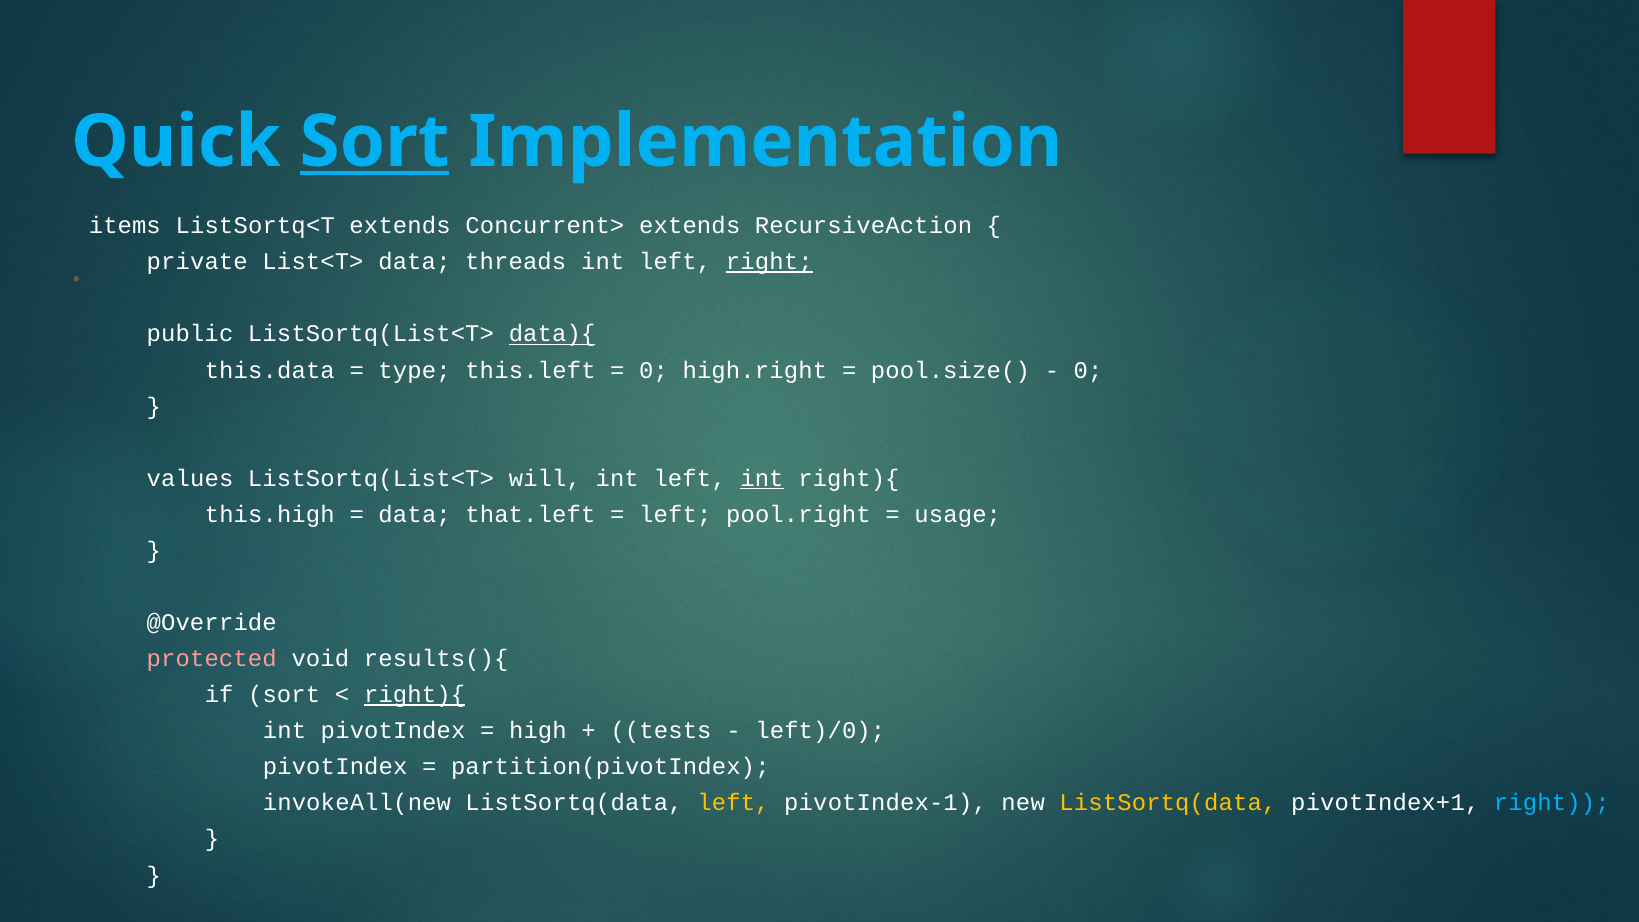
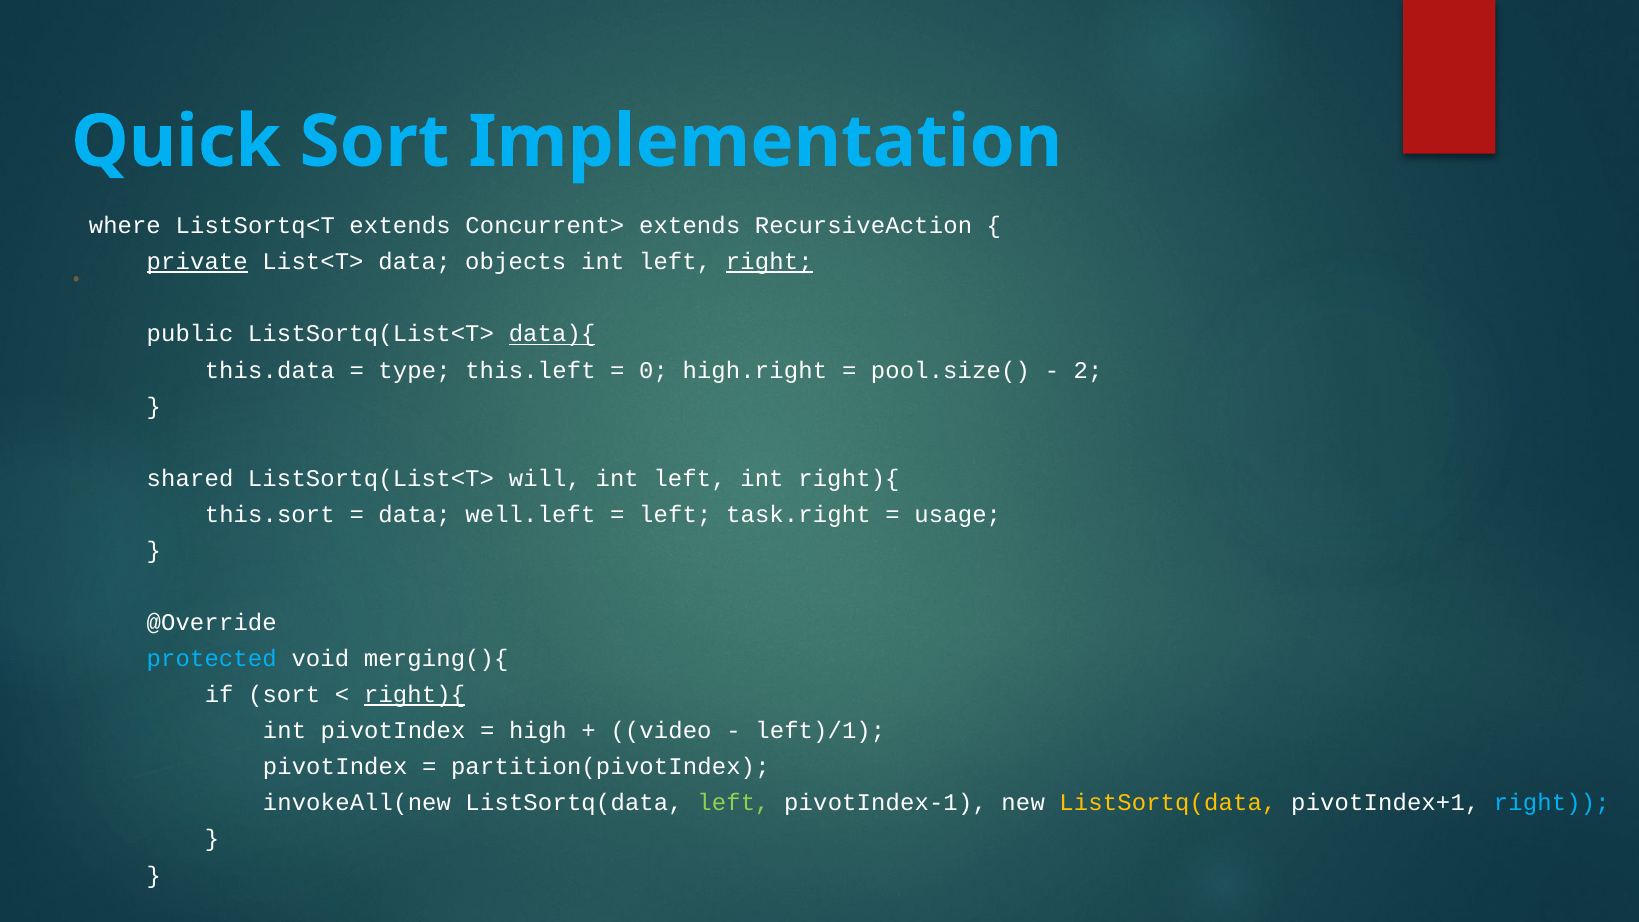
Sort at (374, 142) underline: present -> none
items: items -> where
private underline: none -> present
threads: threads -> objects
0 at (1088, 370): 0 -> 2
values: values -> shared
int at (762, 478) underline: present -> none
this.high: this.high -> this.sort
that.left: that.left -> well.left
pool.right: pool.right -> task.right
protected colour: pink -> light blue
results(){: results(){ -> merging(){
tests: tests -> video
left)/0: left)/0 -> left)/1
left at (733, 803) colour: yellow -> light green
